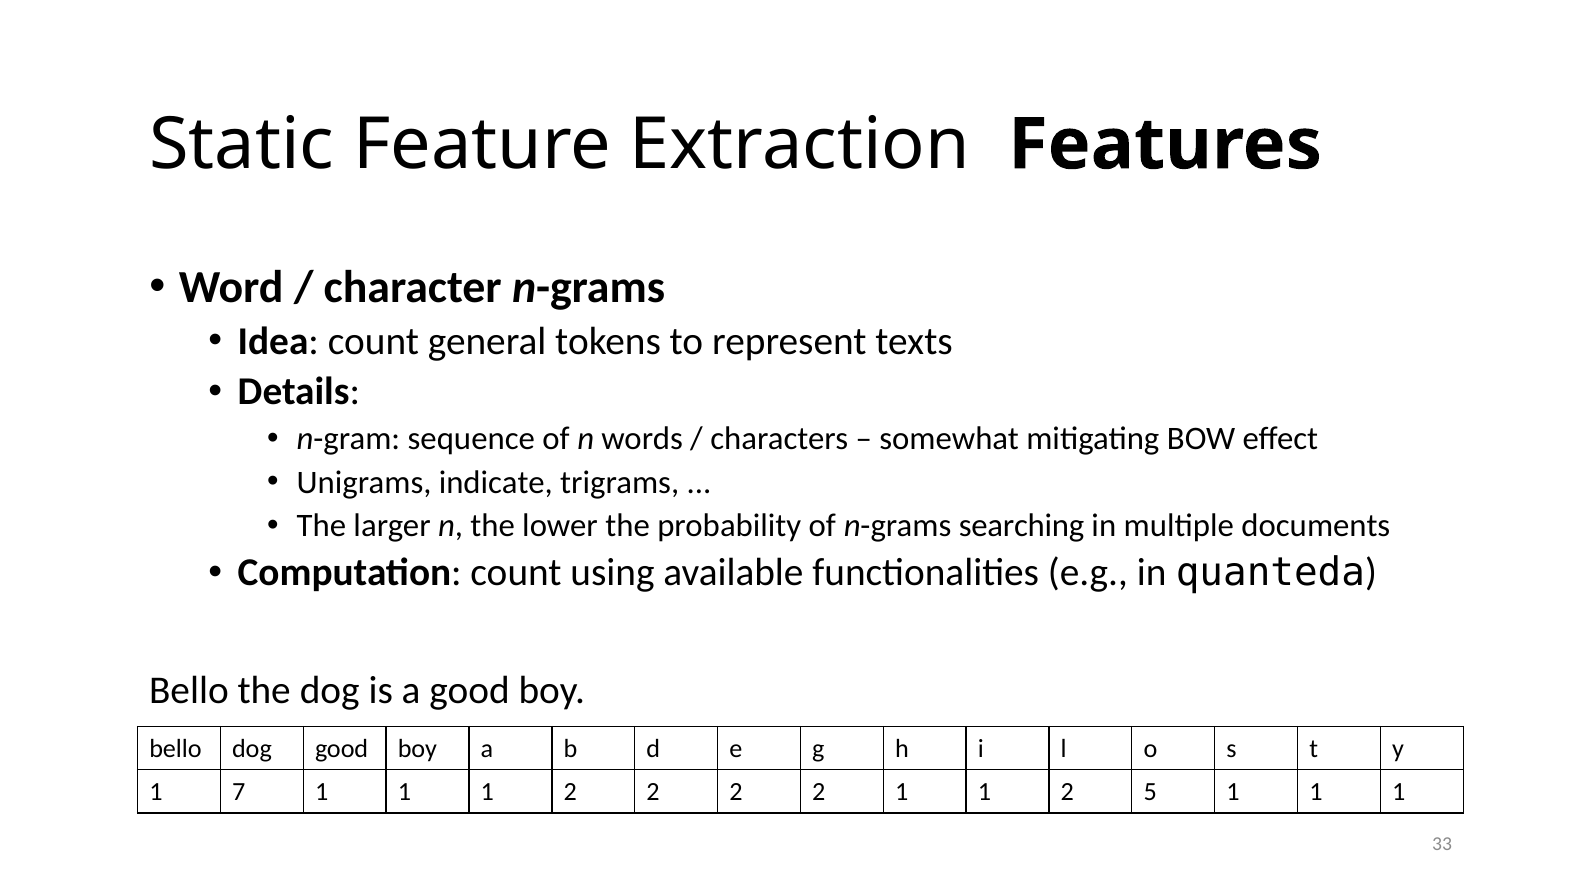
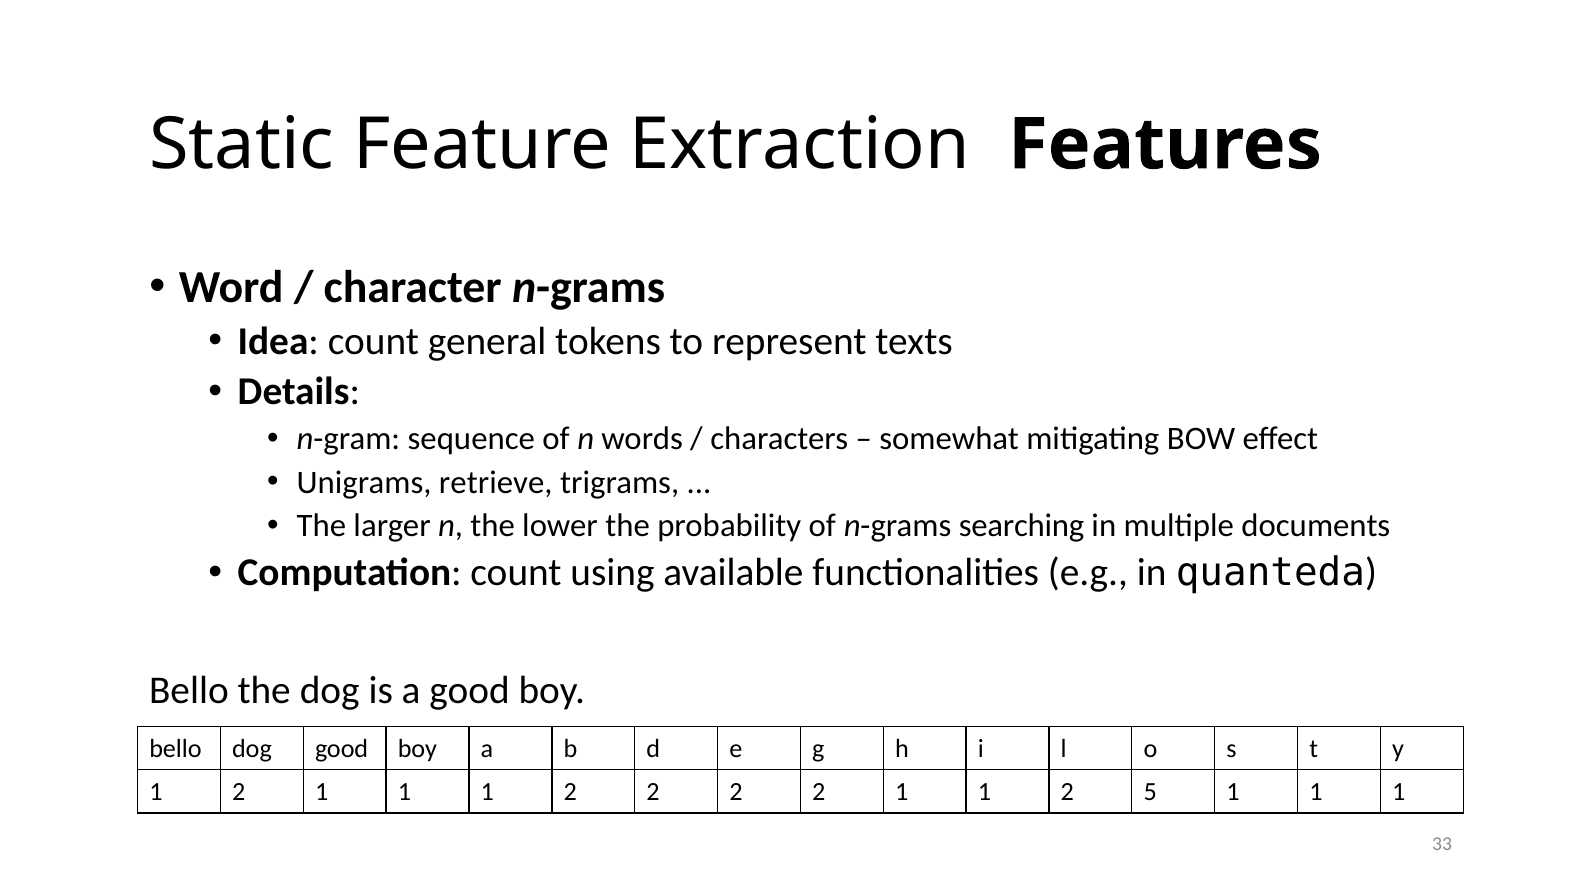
indicate: indicate -> retrieve
7 at (239, 792): 7 -> 2
